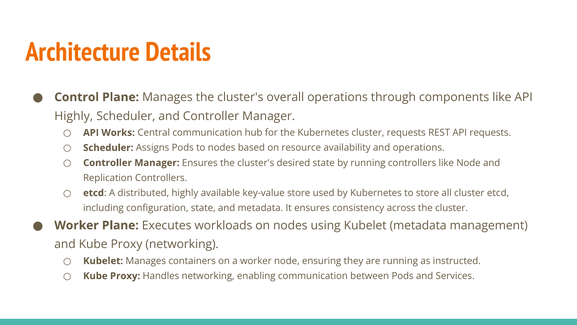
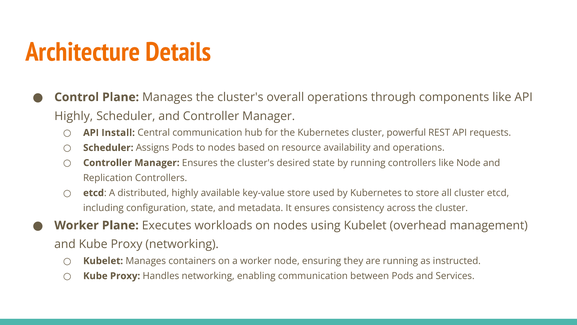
Works: Works -> Install
cluster requests: requests -> powerful
Kubelet metadata: metadata -> overhead
